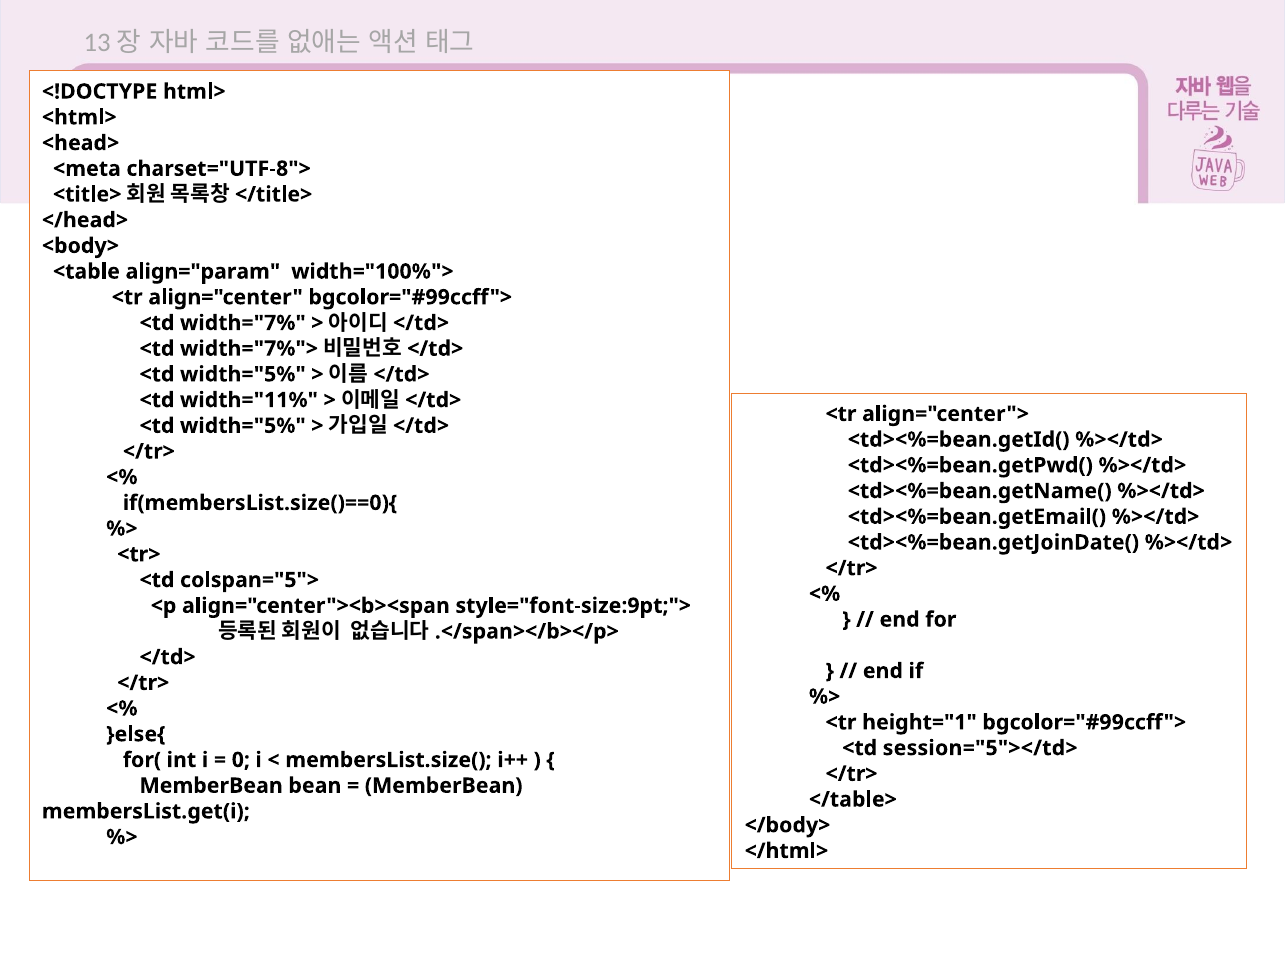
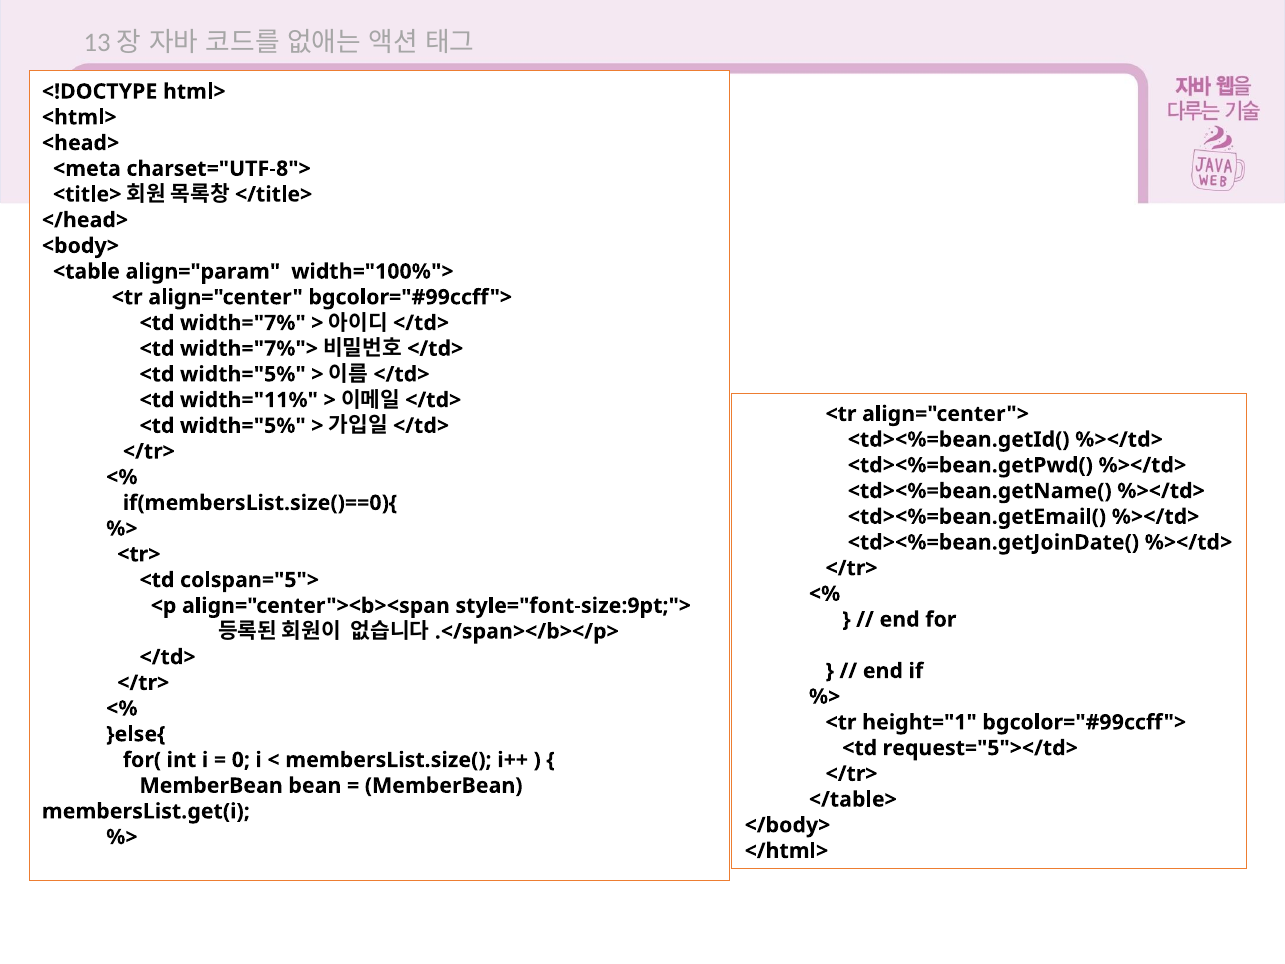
session="5"></td>: session="5"></td> -> request="5"></td>
